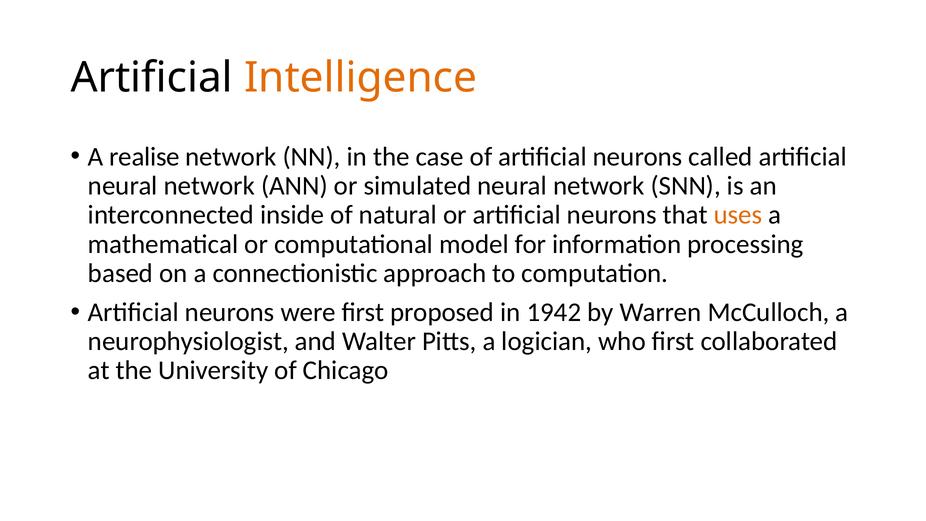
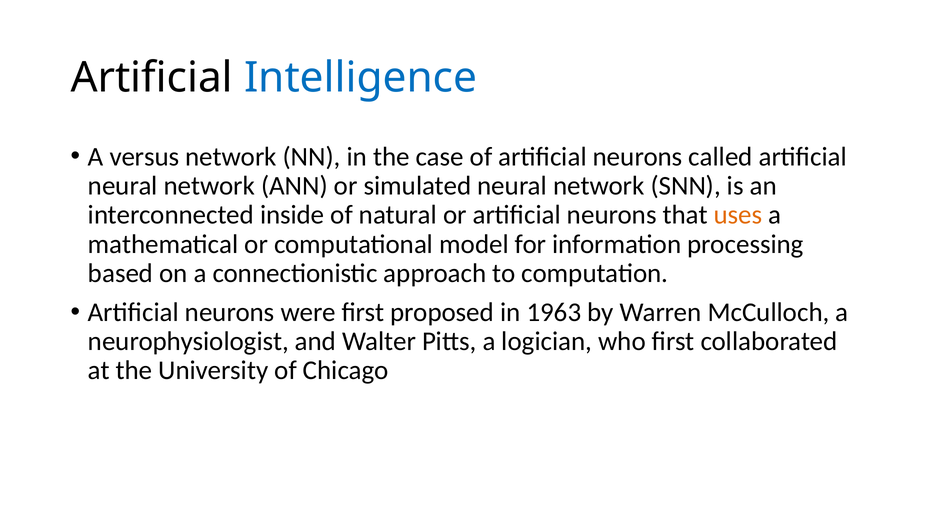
Intelligence colour: orange -> blue
realise: realise -> versus
1942: 1942 -> 1963
